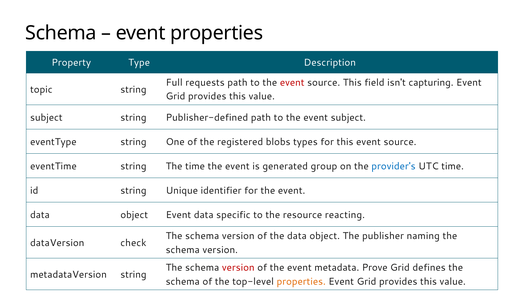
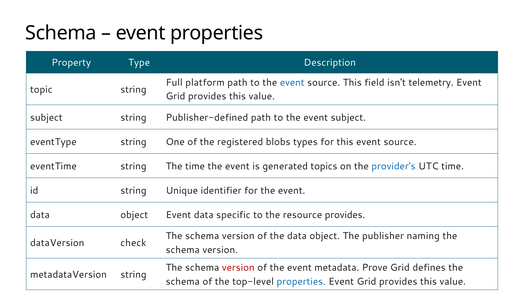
requests: requests -> platform
event at (292, 82) colour: red -> blue
capturing: capturing -> telemetry
group: group -> topics
resource reacting: reacting -> provides
properties at (301, 281) colour: orange -> blue
